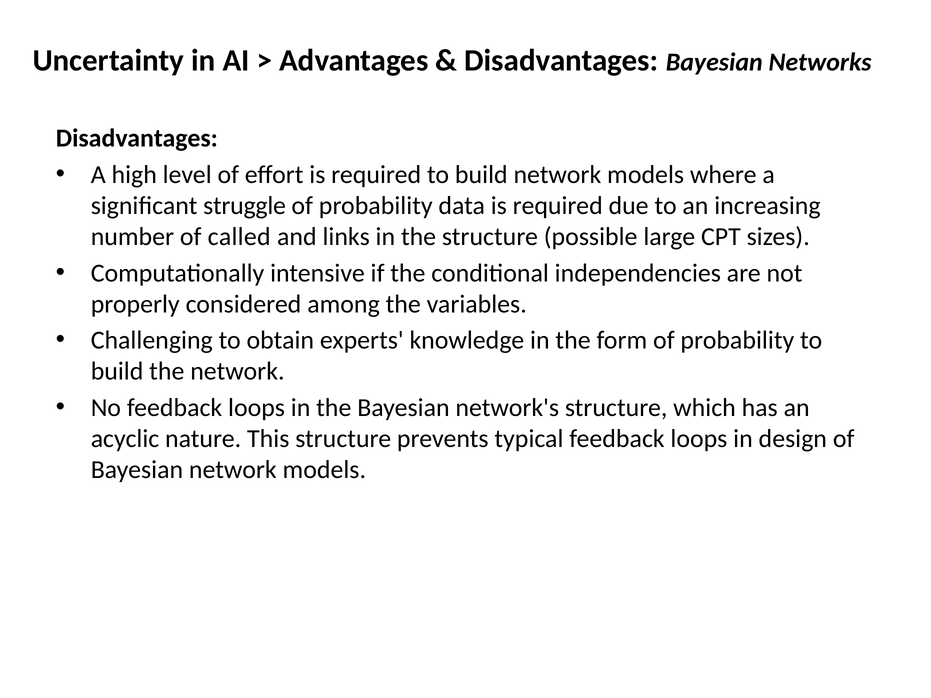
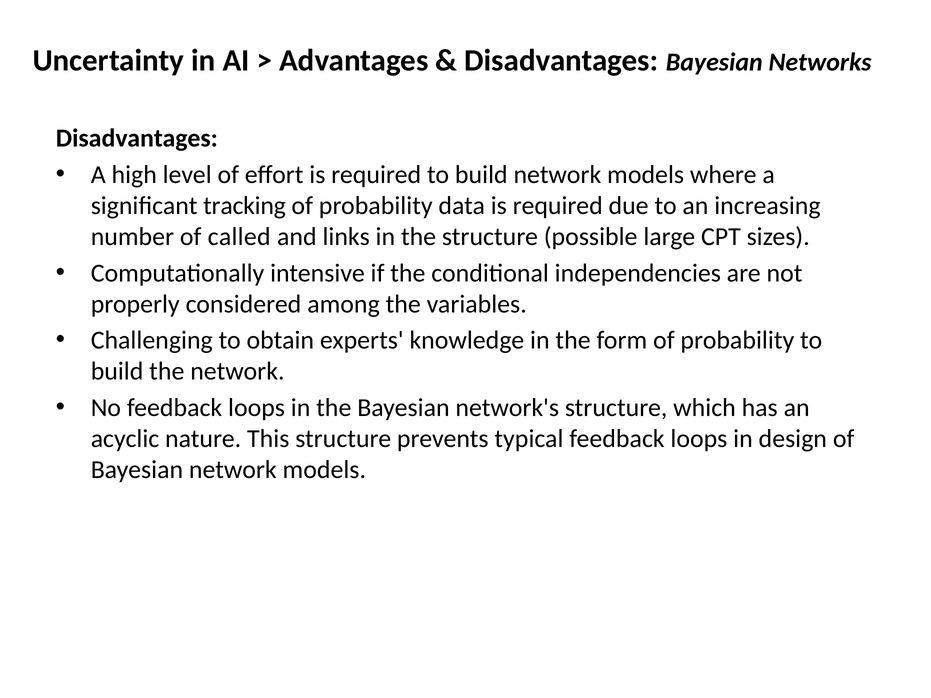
struggle: struggle -> tracking
